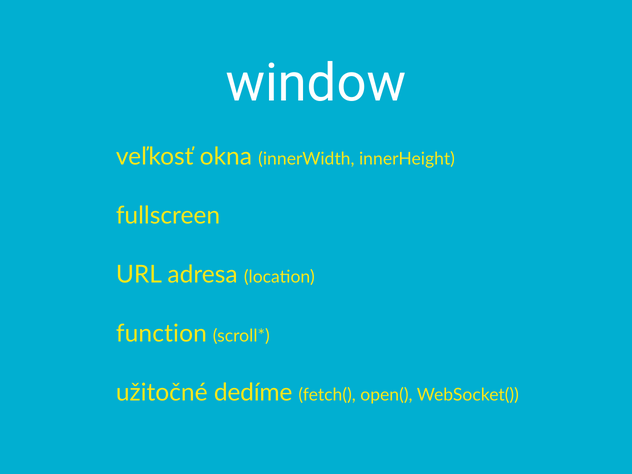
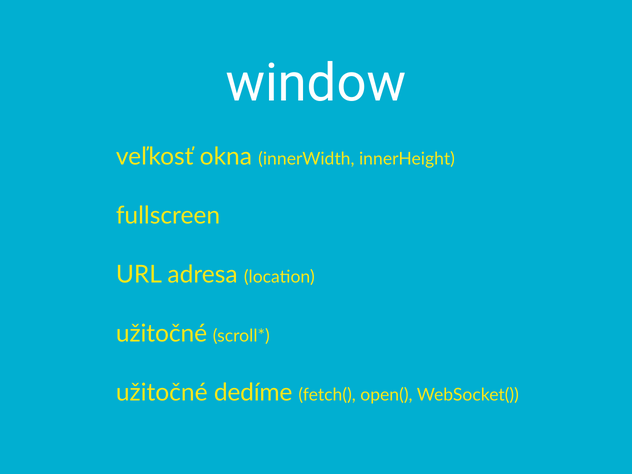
function at (161, 334): function -> užitočné
